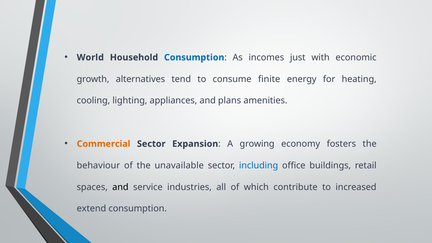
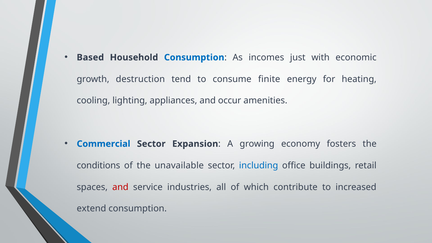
World: World -> Based
alternatives: alternatives -> destruction
plans: plans -> occur
Commercial colour: orange -> blue
behaviour: behaviour -> conditions
and at (120, 187) colour: black -> red
